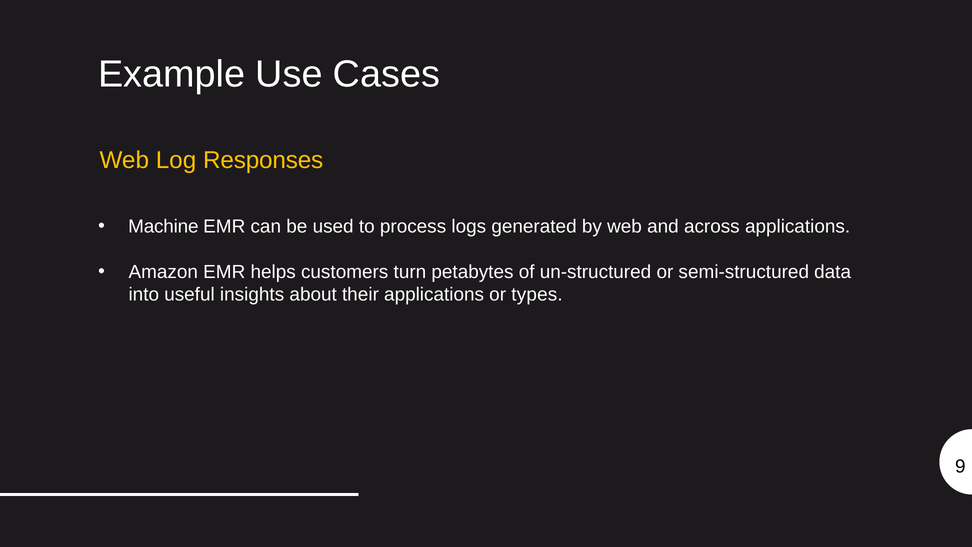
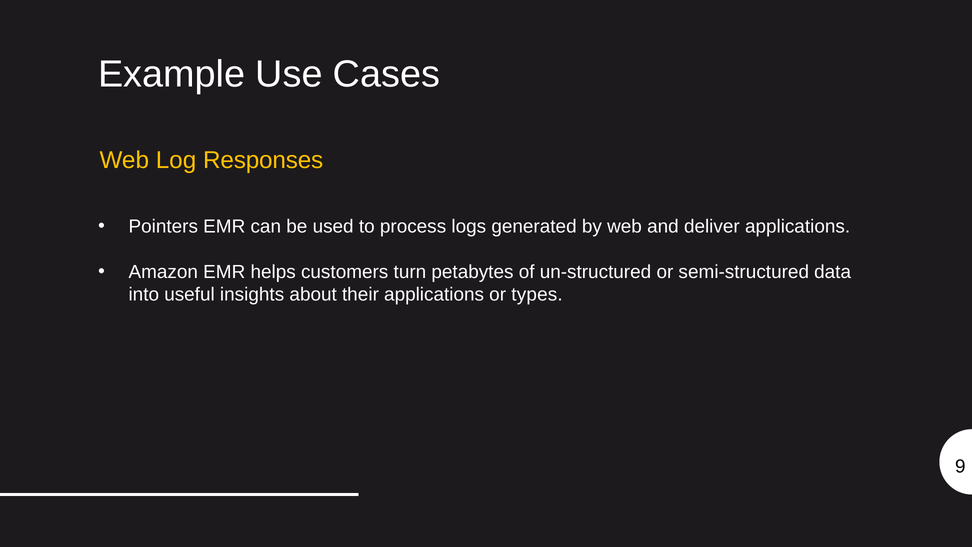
Machine: Machine -> Pointers
across: across -> deliver
